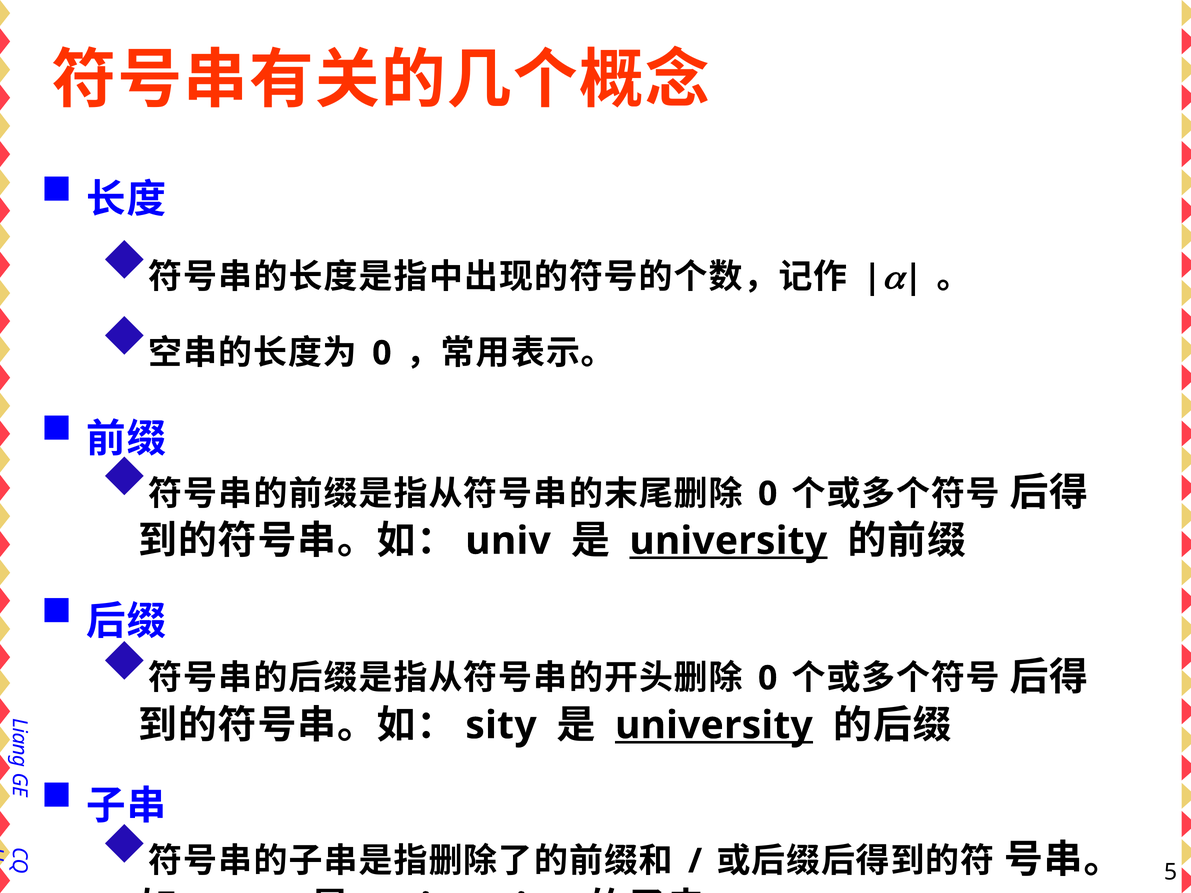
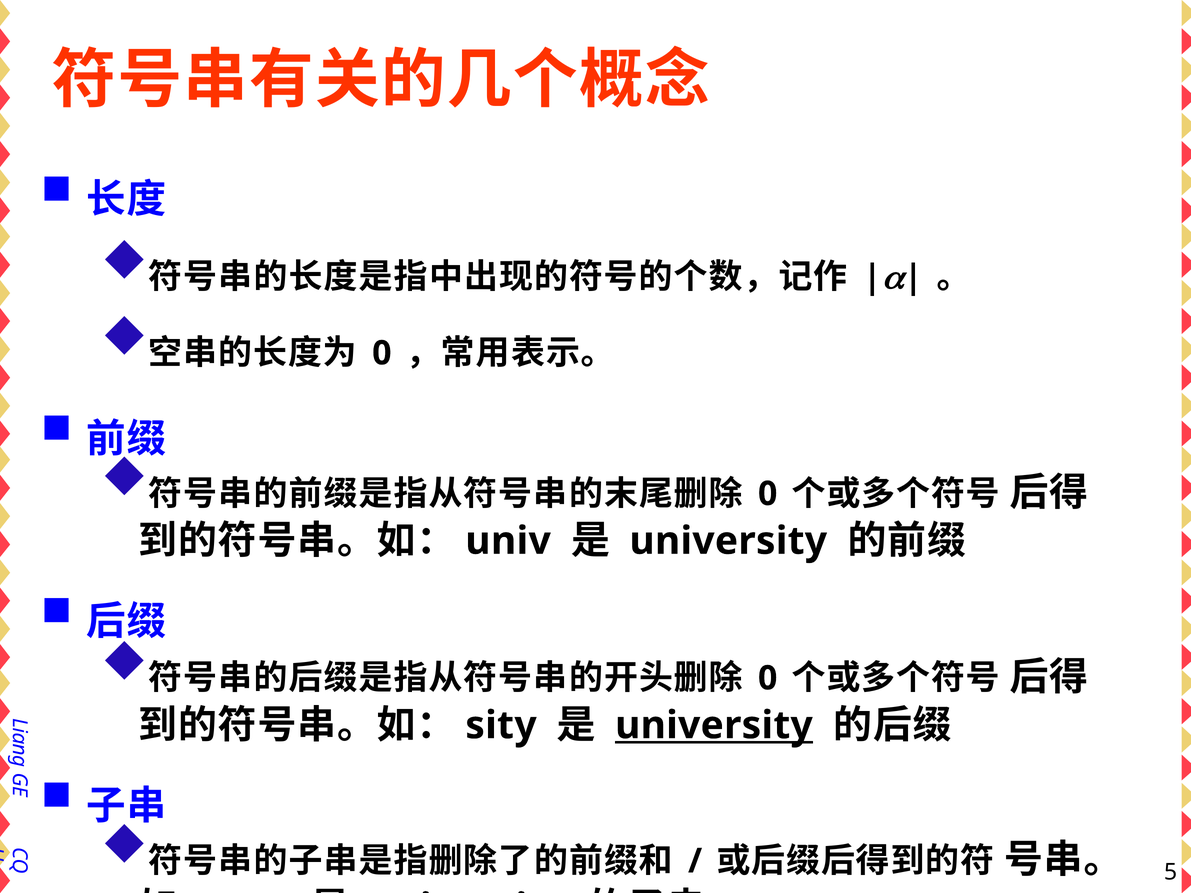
university at (728, 541) underline: present -> none
